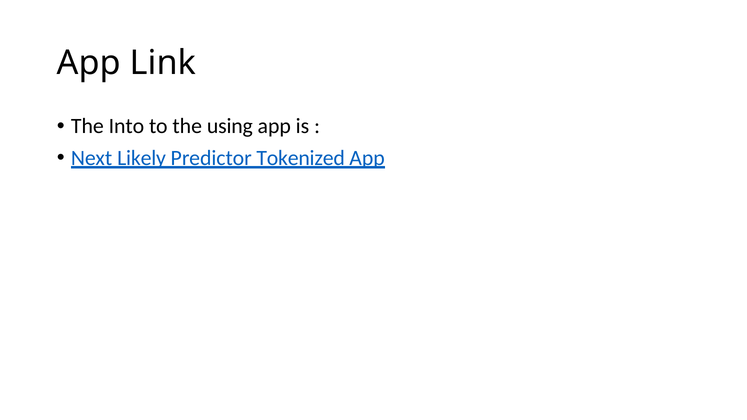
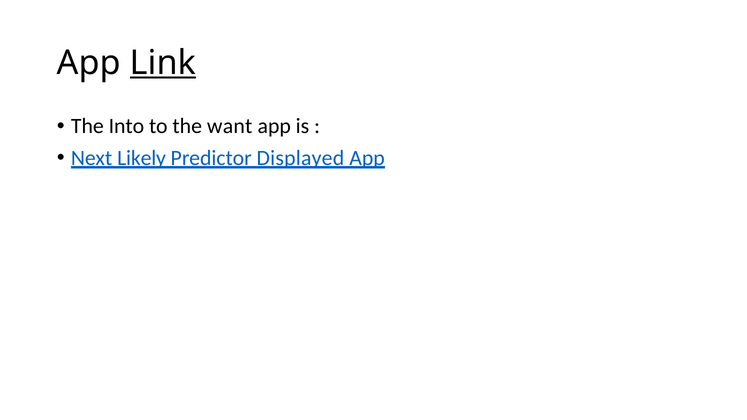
Link underline: none -> present
using: using -> want
Tokenized: Tokenized -> Displayed
